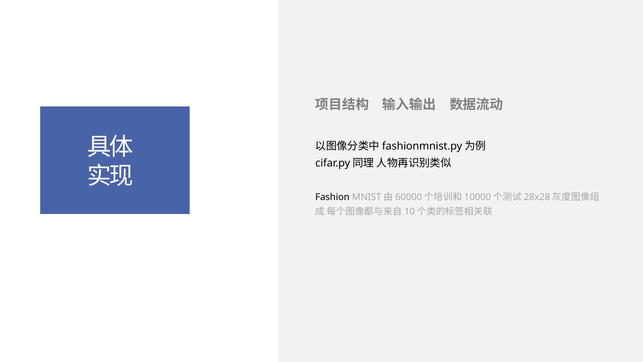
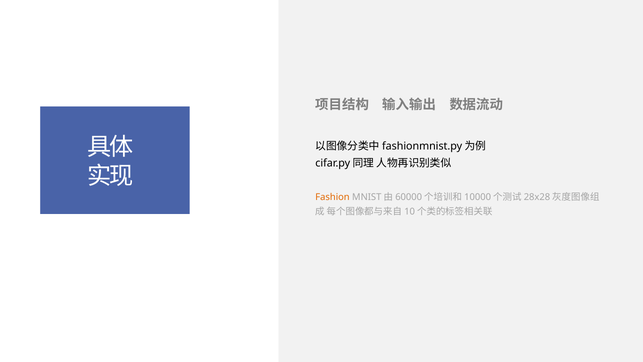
Fashion colour: black -> orange
